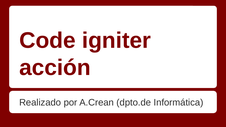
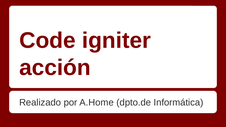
A.Crean: A.Crean -> A.Home
